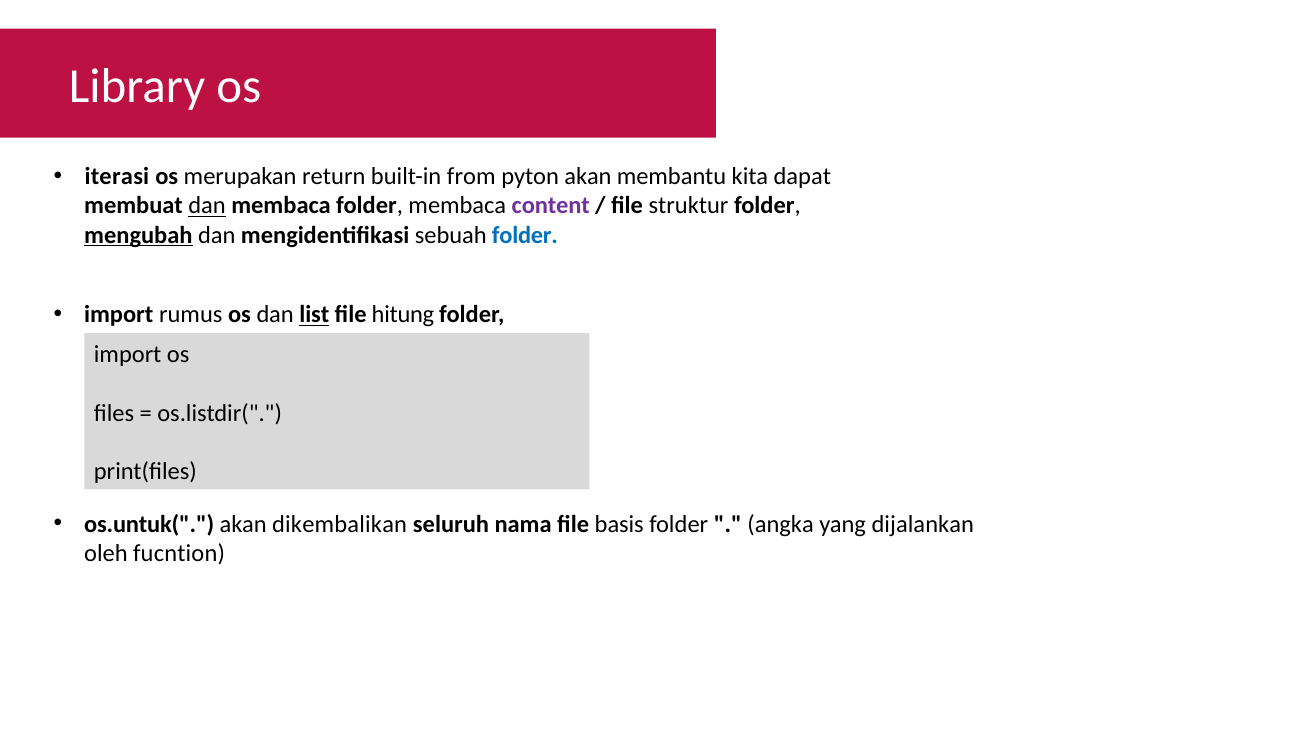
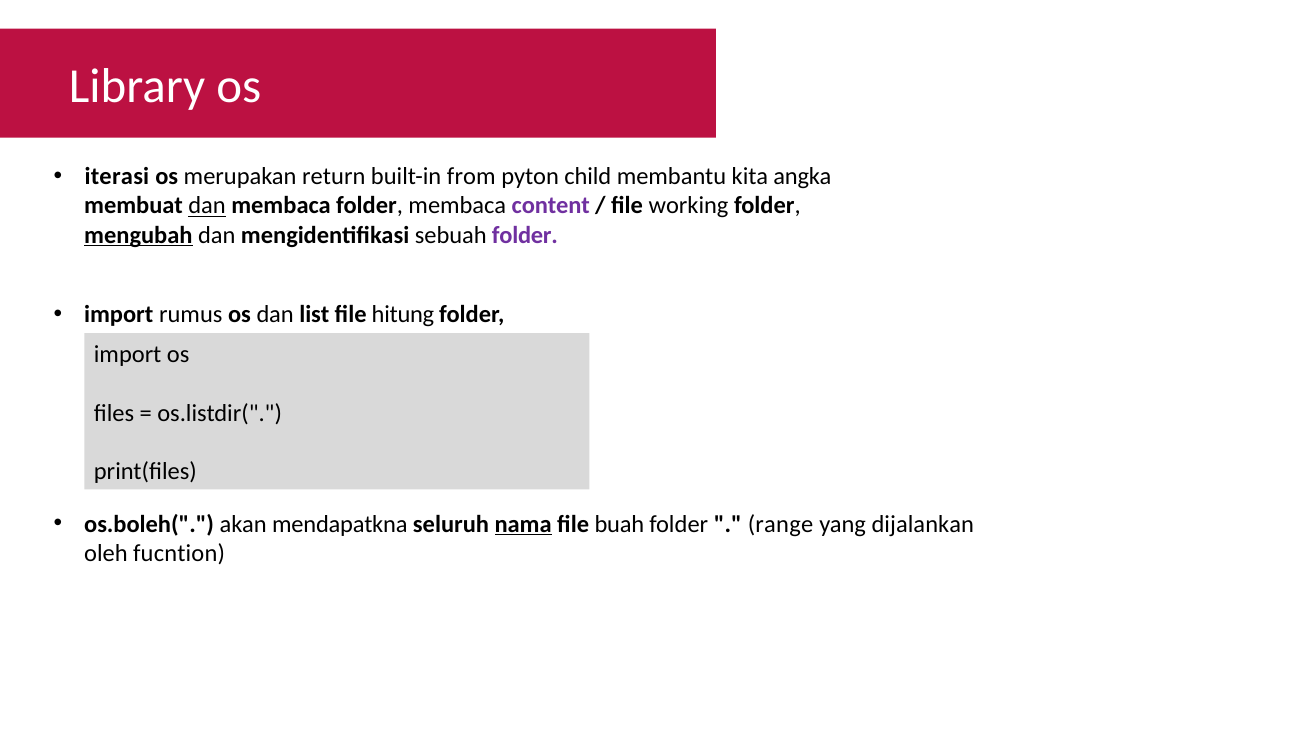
pyton akan: akan -> child
dapat: dapat -> angka
struktur: struktur -> working
folder at (525, 235) colour: blue -> purple
list underline: present -> none
os.untuk(: os.untuk( -> os.boleh(
dikembalikan: dikembalikan -> mendapatkna
nama underline: none -> present
basis: basis -> buah
angka: angka -> range
